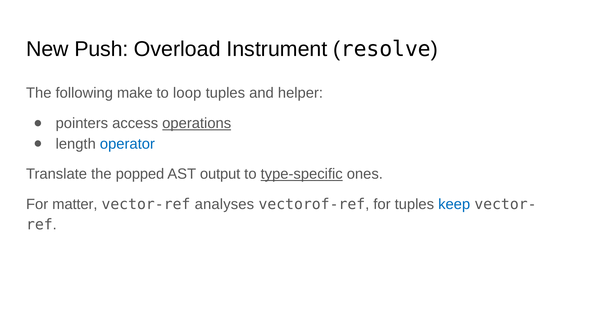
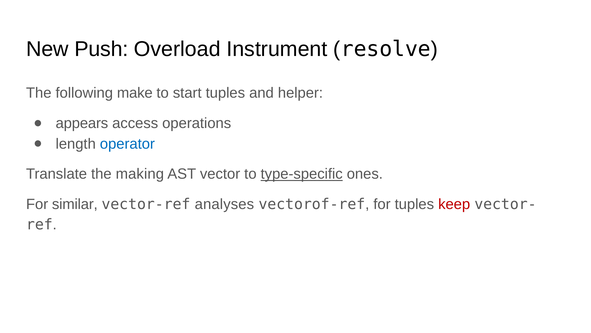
loop: loop -> start
pointers: pointers -> appears
operations underline: present -> none
popped: popped -> making
output: output -> vector
matter: matter -> similar
keep colour: blue -> red
